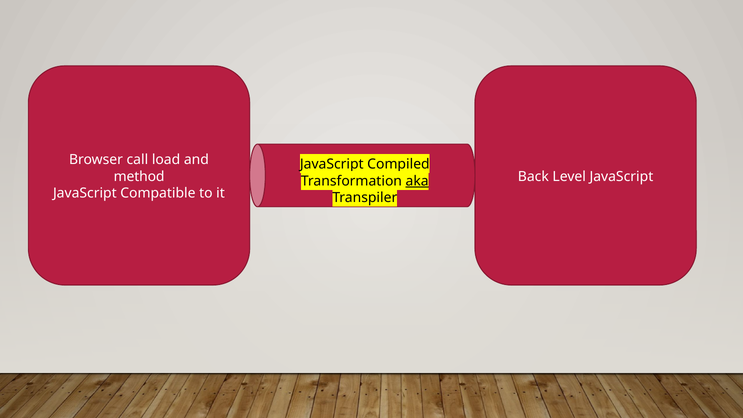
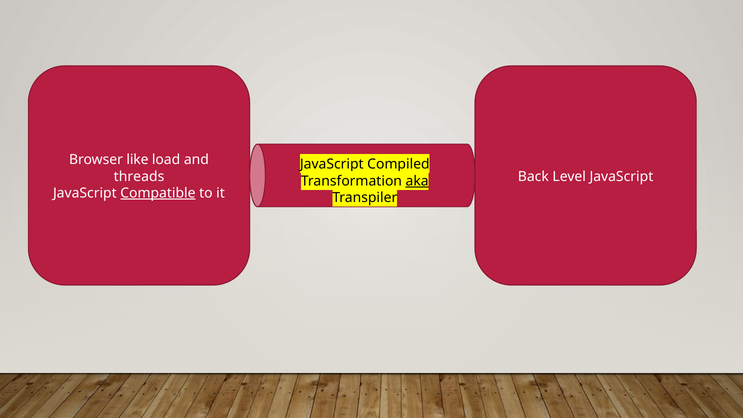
call: call -> like
method: method -> threads
Compatible underline: none -> present
